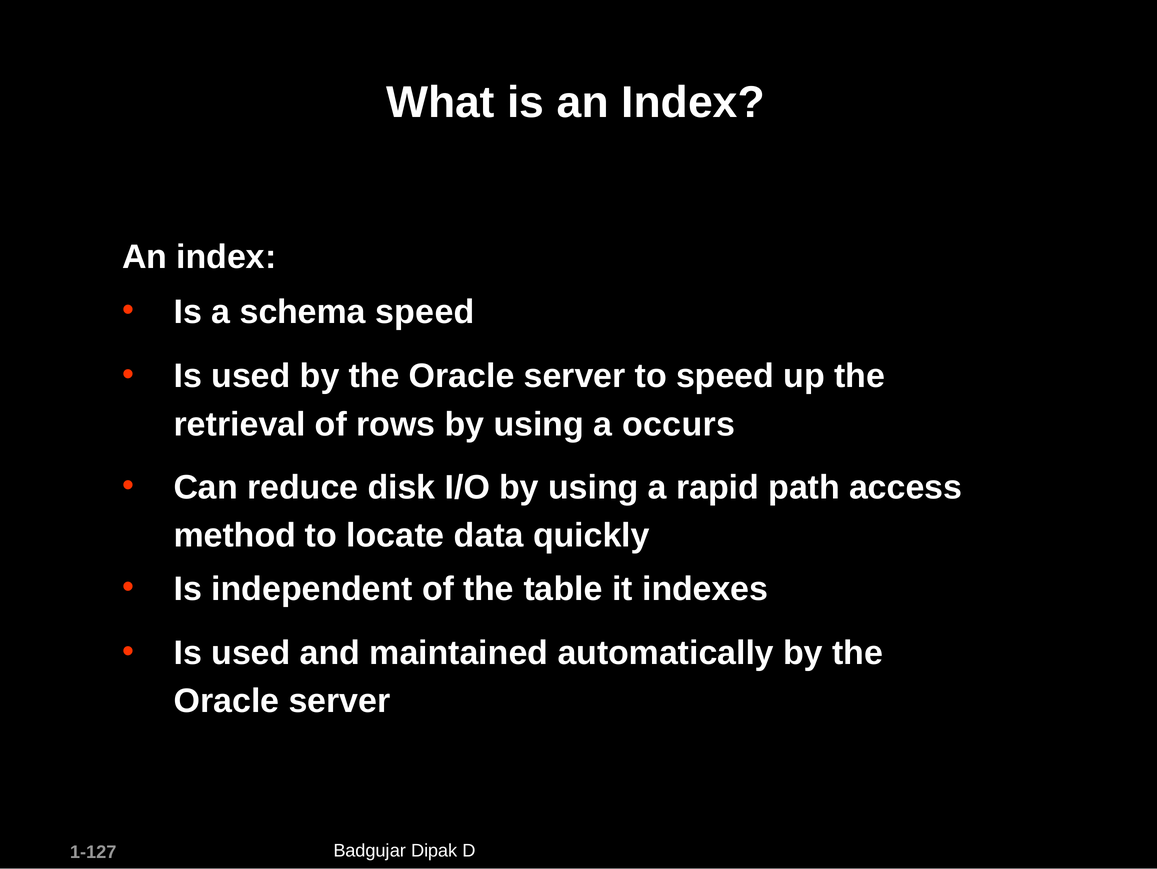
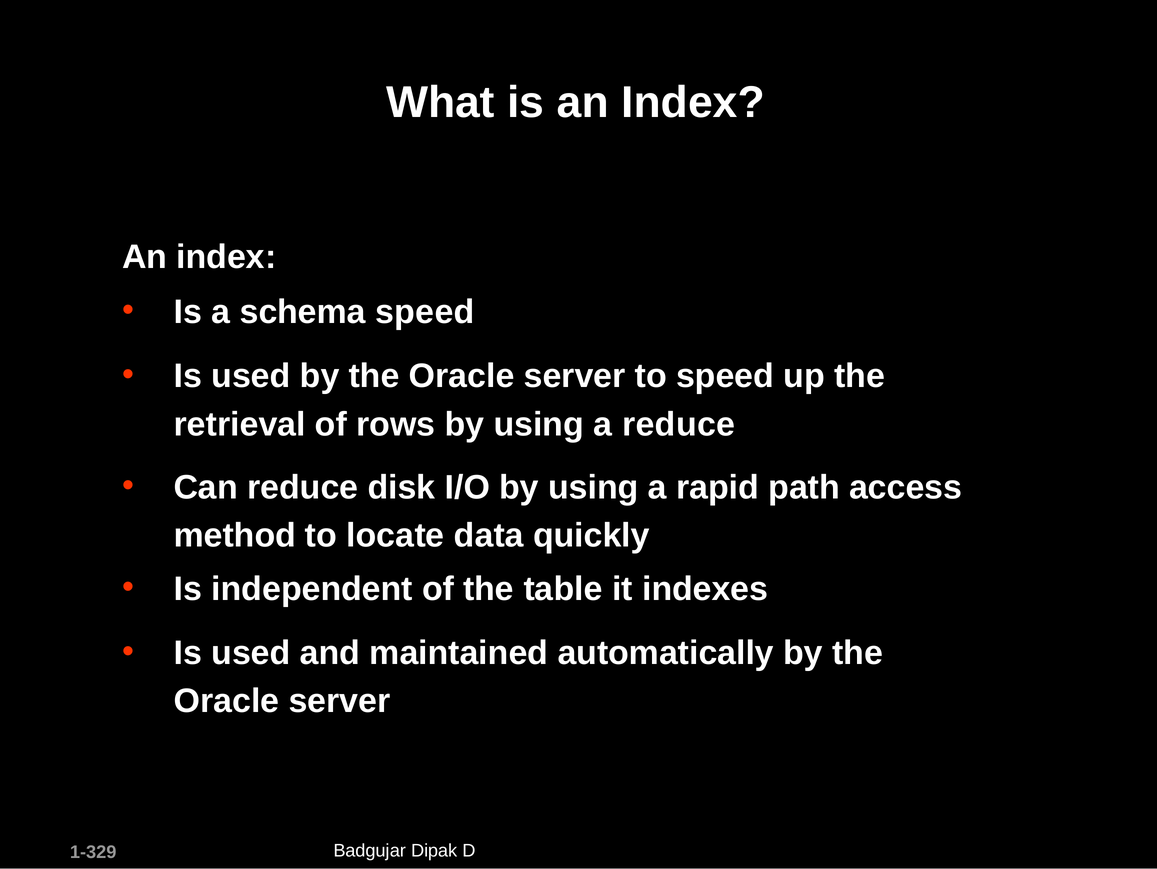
a occurs: occurs -> reduce
1-127: 1-127 -> 1-329
